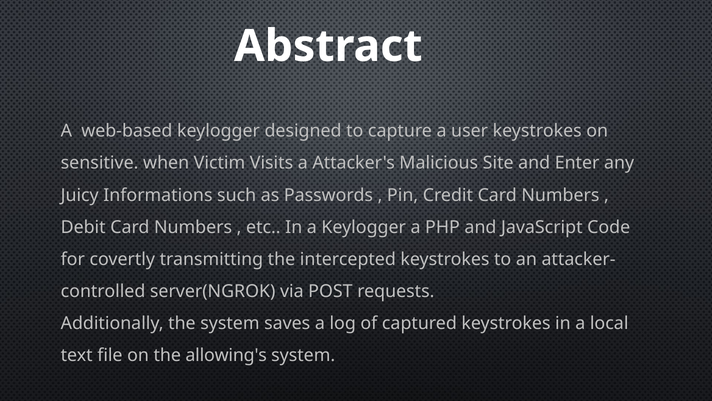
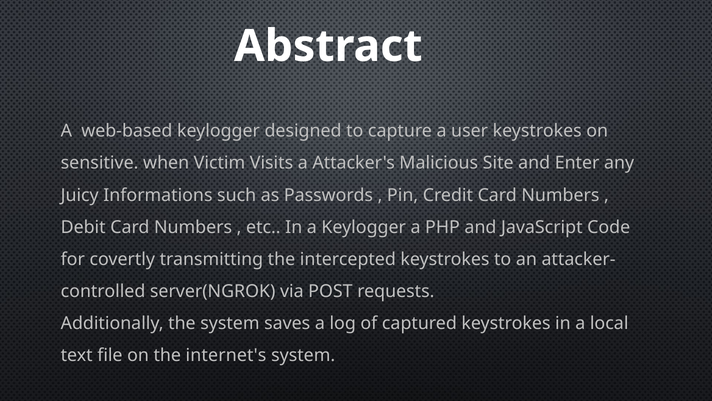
allowing's: allowing's -> internet's
